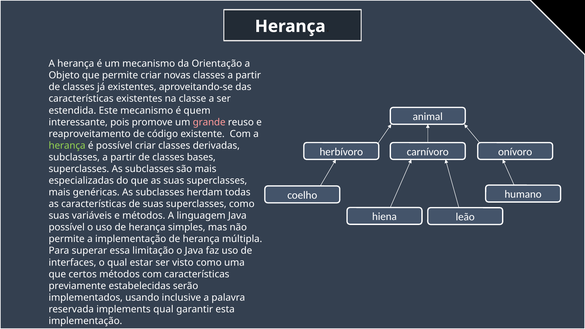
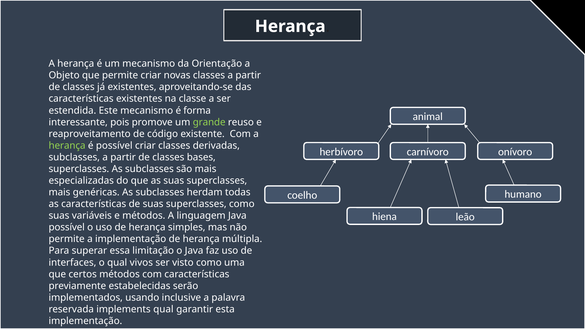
quem: quem -> forma
grande colour: pink -> light green
estar: estar -> vivos
